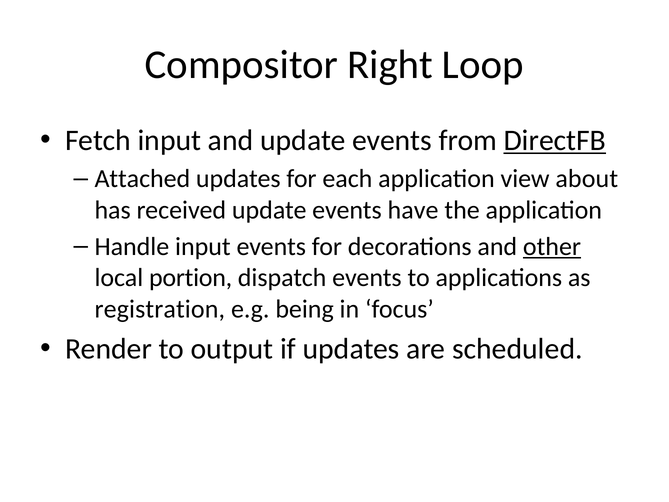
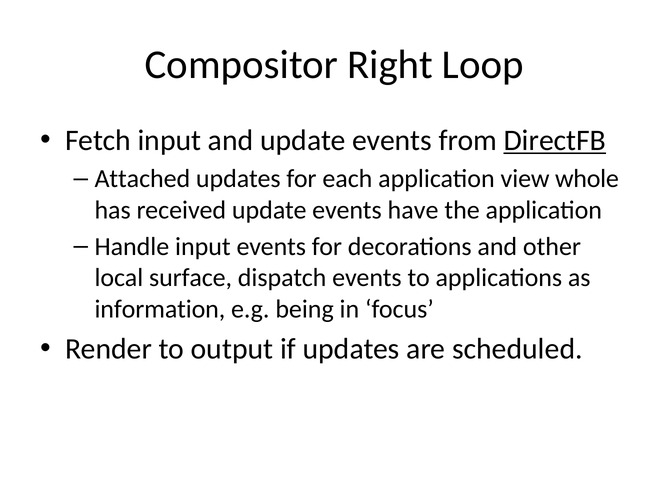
about: about -> whole
other underline: present -> none
portion: portion -> surface
registration: registration -> information
